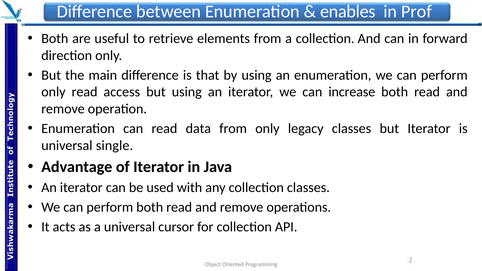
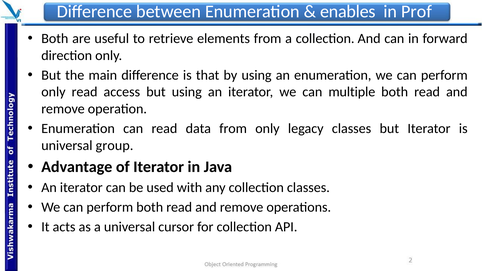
increase: increase -> multiple
single: single -> group
